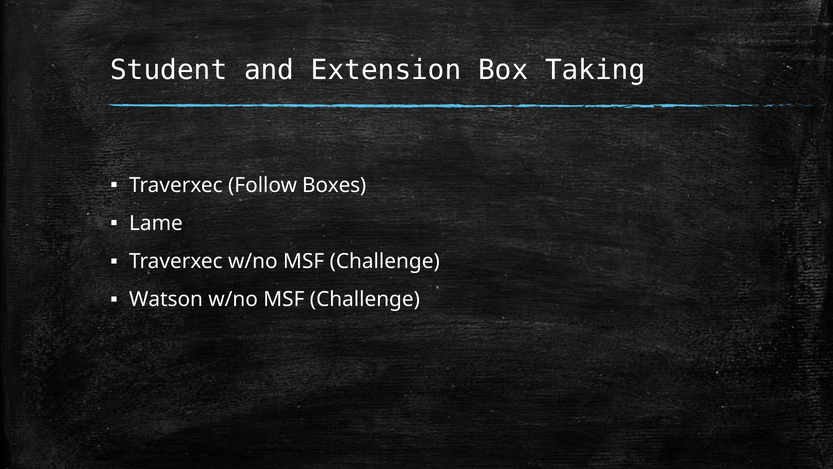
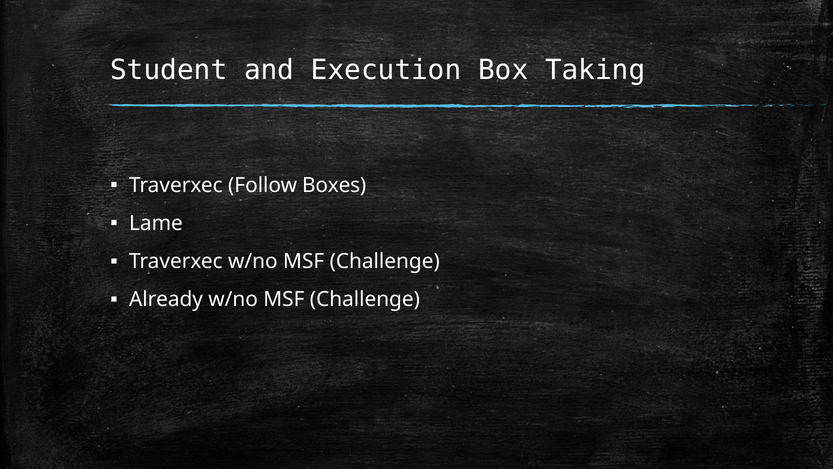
Extension: Extension -> Execution
Watson: Watson -> Already
